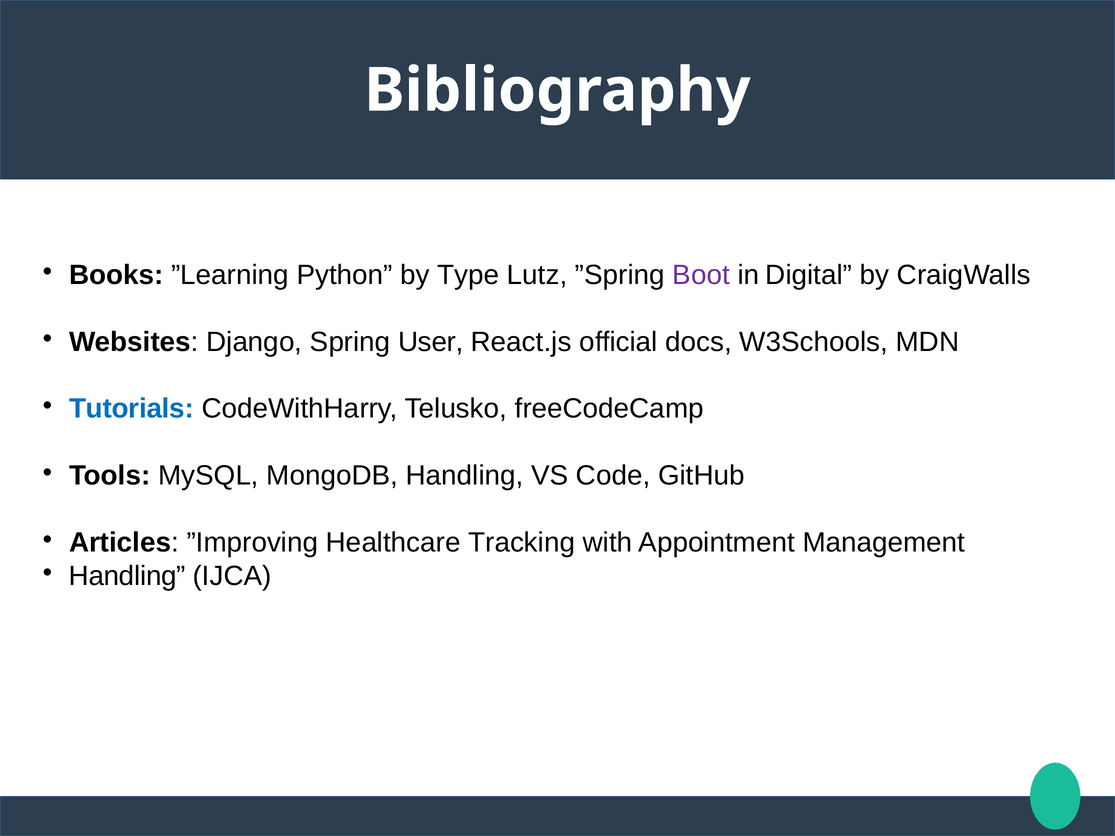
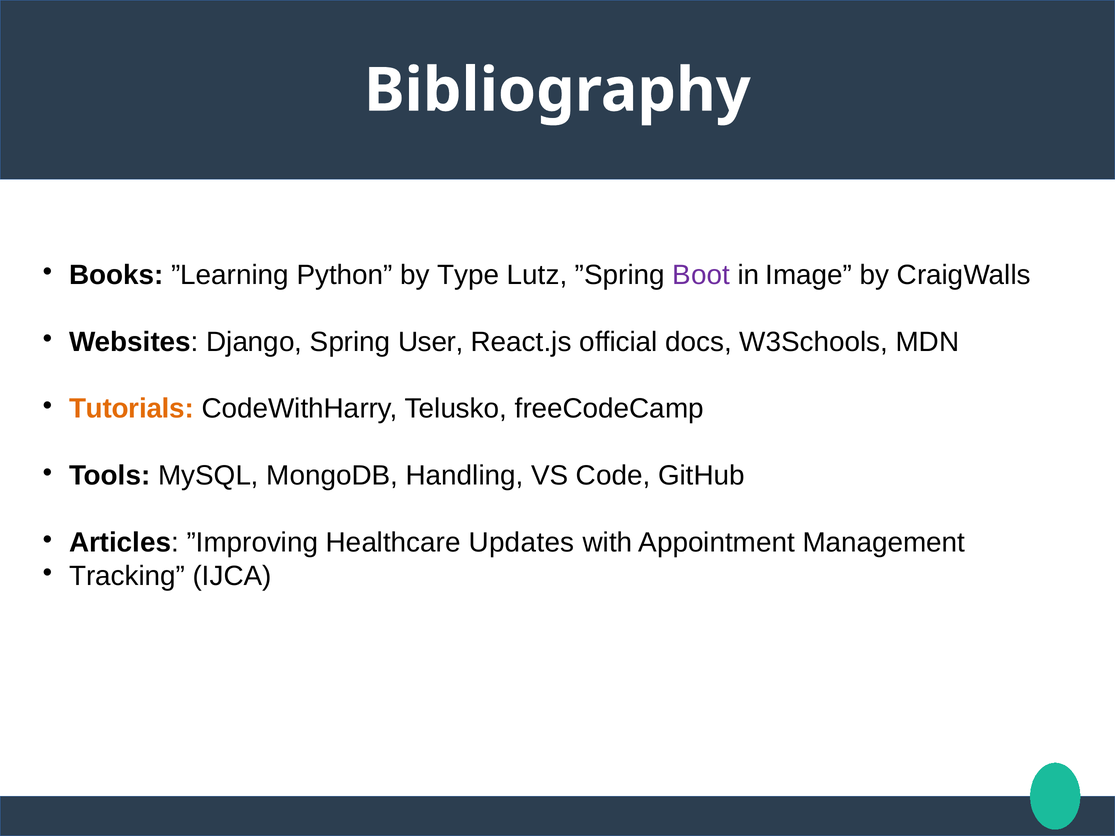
Digital: Digital -> Image
Tutorials colour: blue -> orange
Tracking: Tracking -> Updates
Handling at (127, 576): Handling -> Tracking
